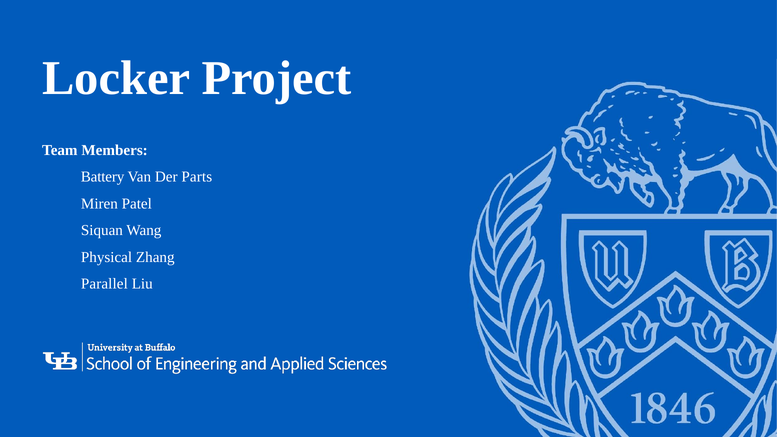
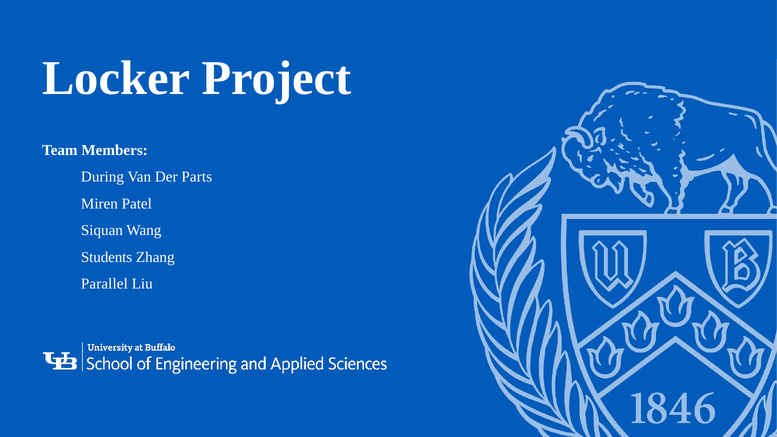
Battery: Battery -> During
Physical: Physical -> Students
